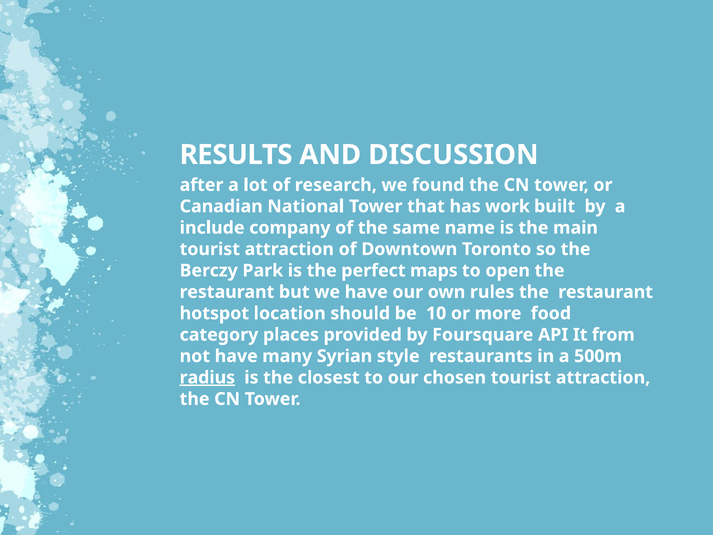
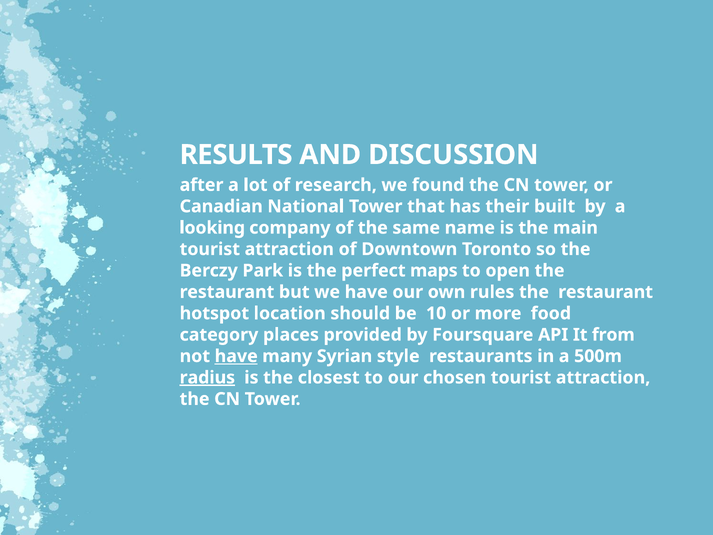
work: work -> their
include: include -> looking
have at (236, 356) underline: none -> present
